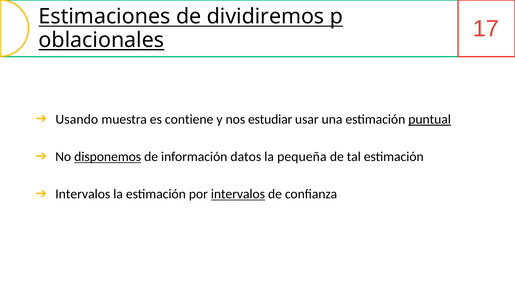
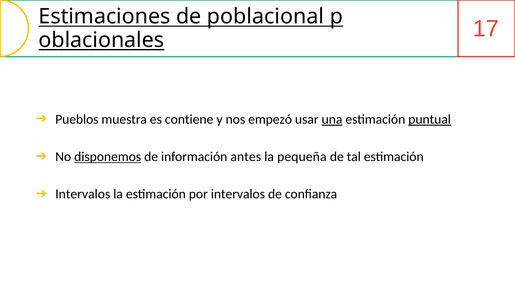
dividiremos: dividiremos -> poblacional
Usando: Usando -> Pueblos
estudiar: estudiar -> empezó
una underline: none -> present
datos: datos -> antes
intervalos at (238, 195) underline: present -> none
